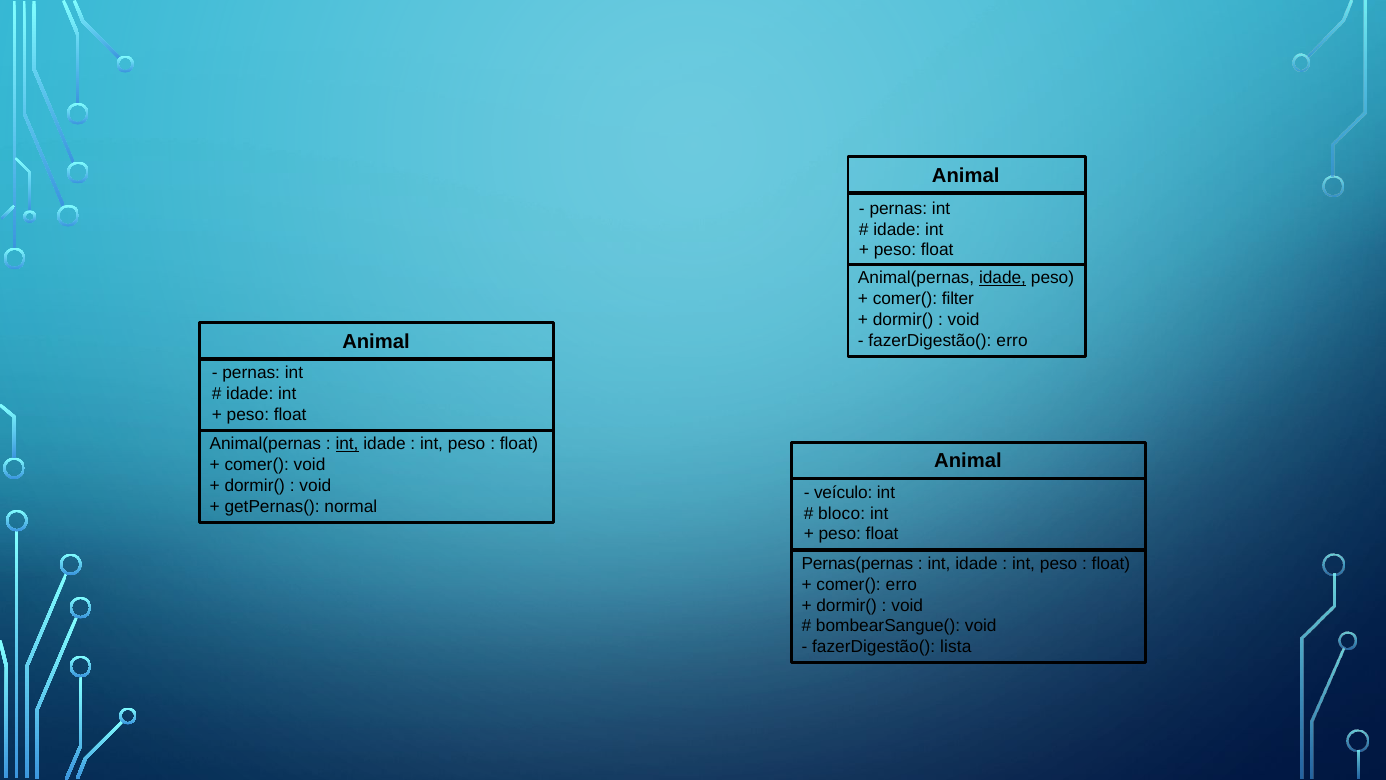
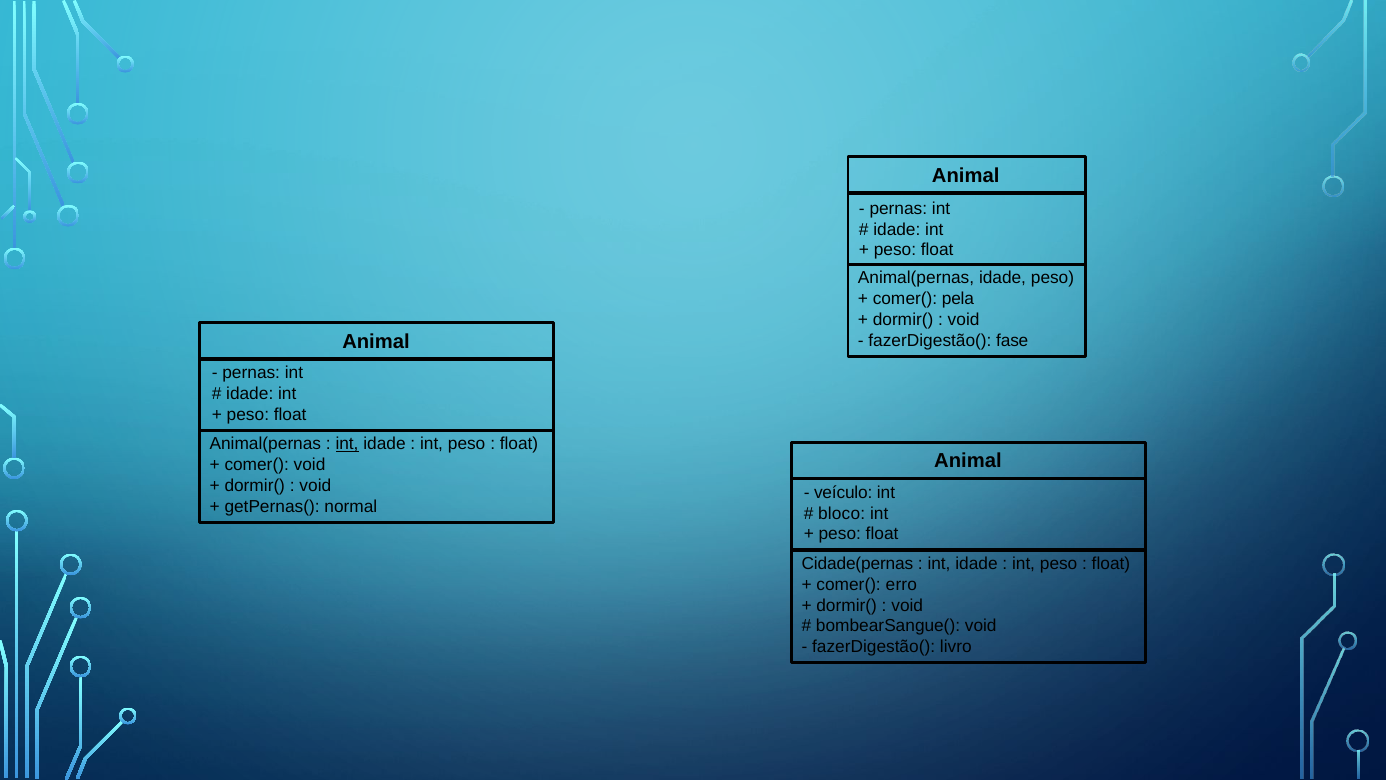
idade at (1003, 278) underline: present -> none
filter: filter -> pela
fazerDigestão( erro: erro -> fase
Pernas(pernas: Pernas(pernas -> Cidade(pernas
lista: lista -> livro
